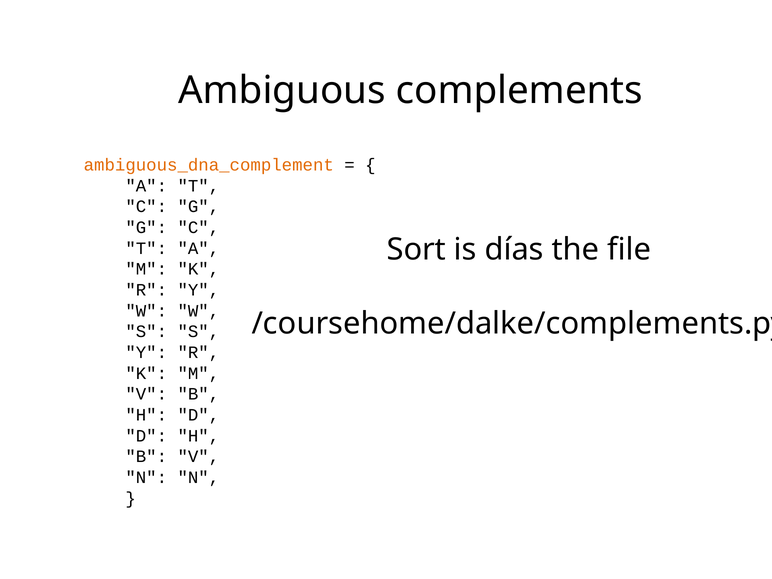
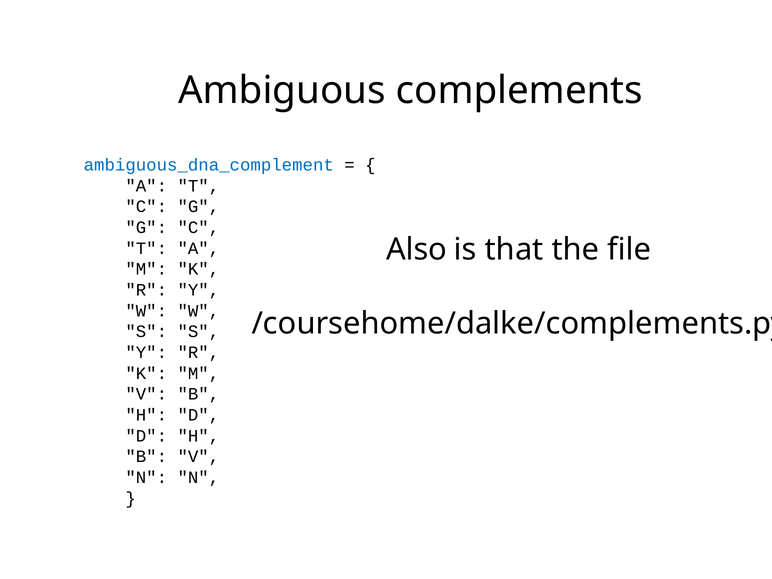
ambiguous_dna_complement colour: orange -> blue
Sort: Sort -> Also
días: días -> that
